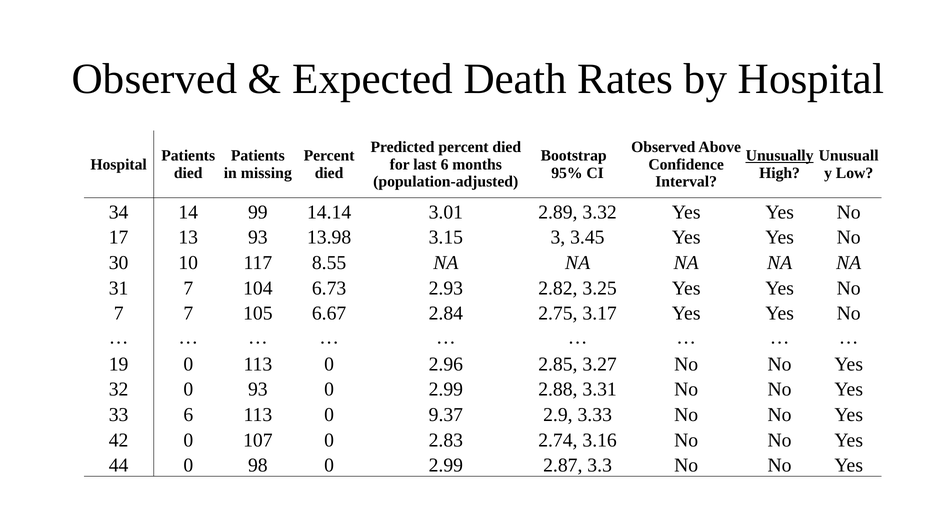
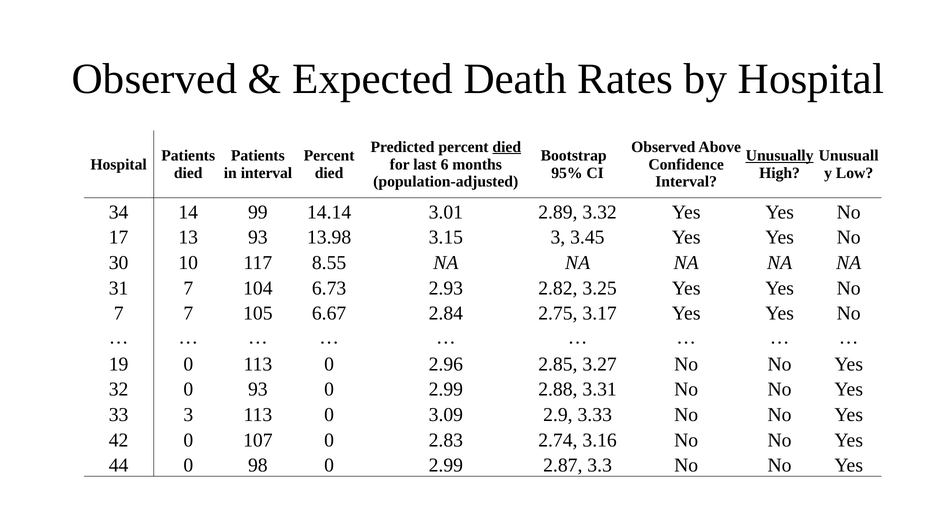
died at (507, 147) underline: none -> present
in missing: missing -> interval
33 6: 6 -> 3
9.37: 9.37 -> 3.09
